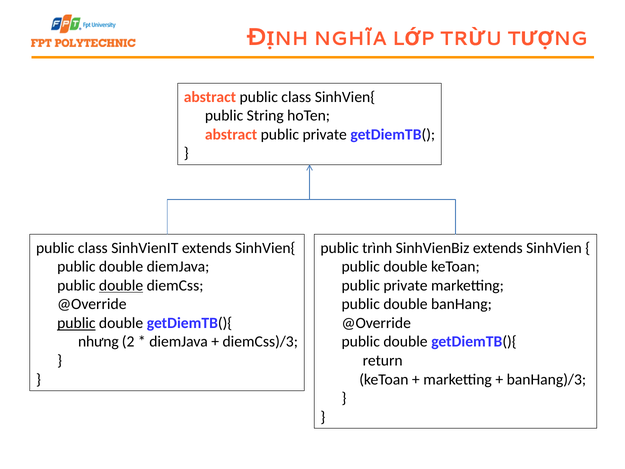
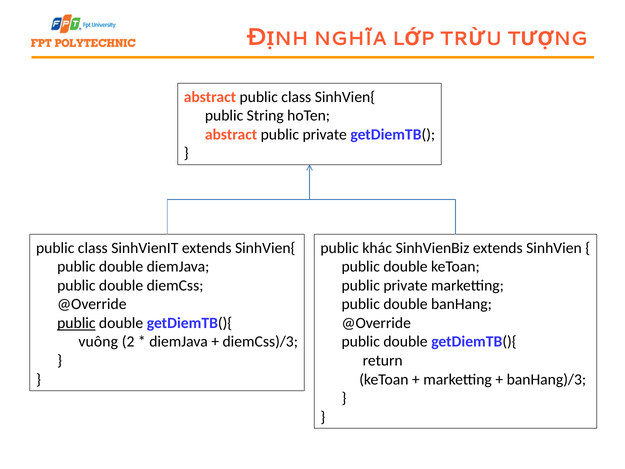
trình: trình -> khác
double at (121, 285) underline: present -> none
nhưng: nhưng -> vuông
